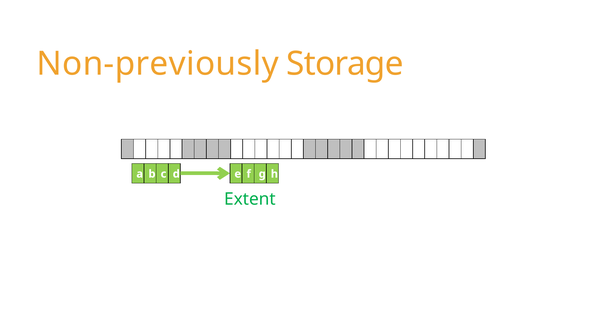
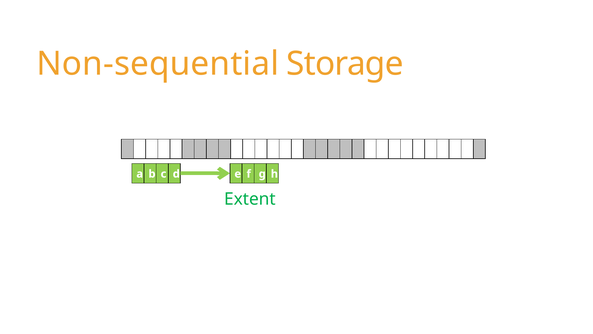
Non-previously: Non-previously -> Non-sequential
